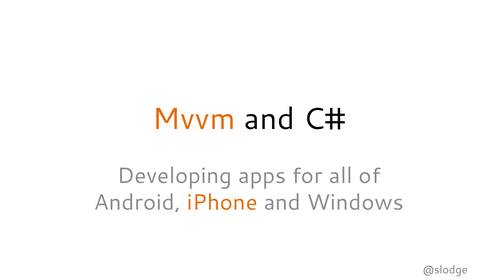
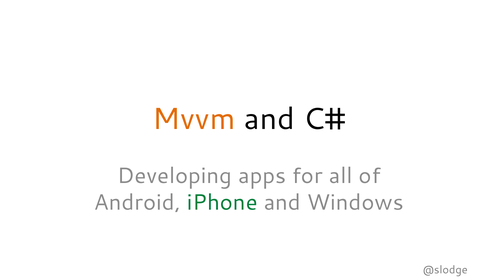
iPhone colour: orange -> green
